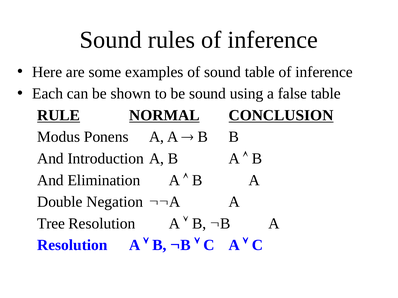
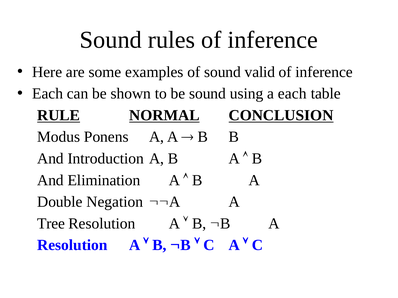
sound table: table -> valid
a false: false -> each
